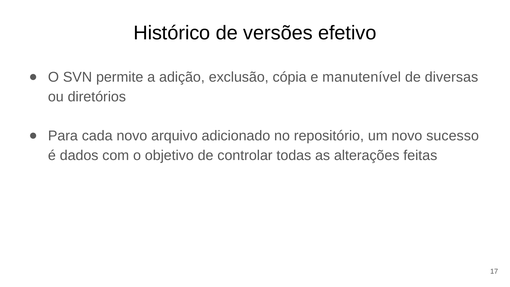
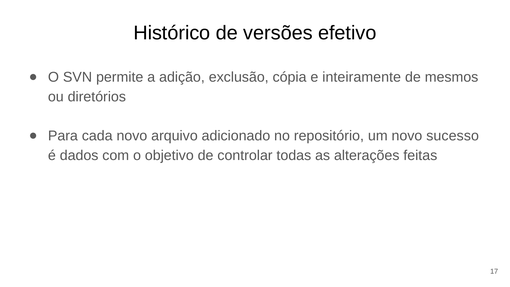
manutenível: manutenível -> inteiramente
diversas: diversas -> mesmos
